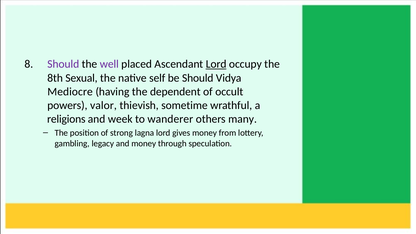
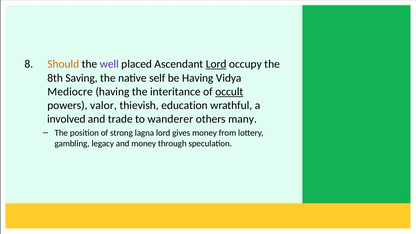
Should at (63, 64) colour: purple -> orange
Sexual: Sexual -> Saving
be Should: Should -> Having
dependent: dependent -> interitance
occult underline: none -> present
sometime: sometime -> education
religions: religions -> involved
week: week -> trade
